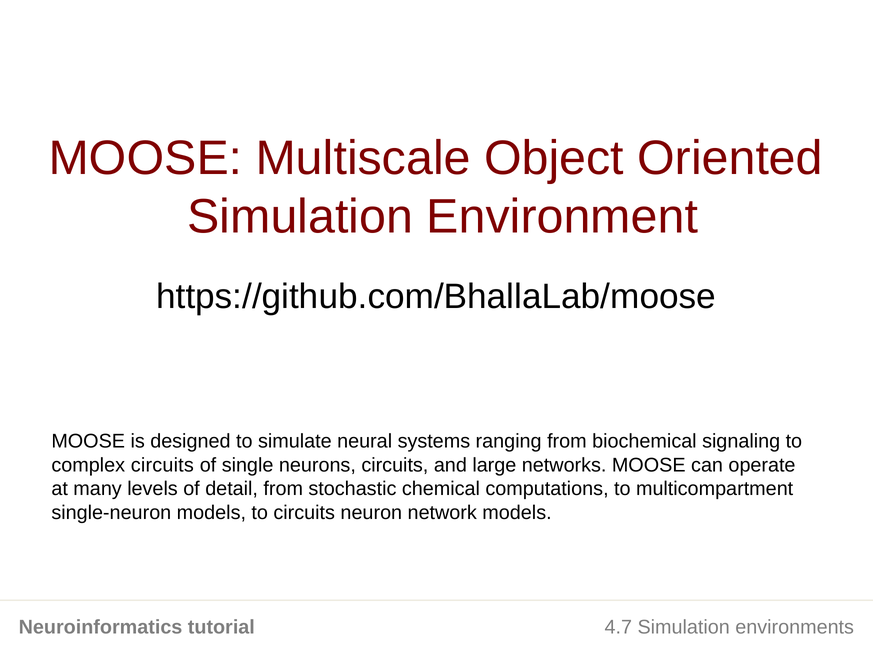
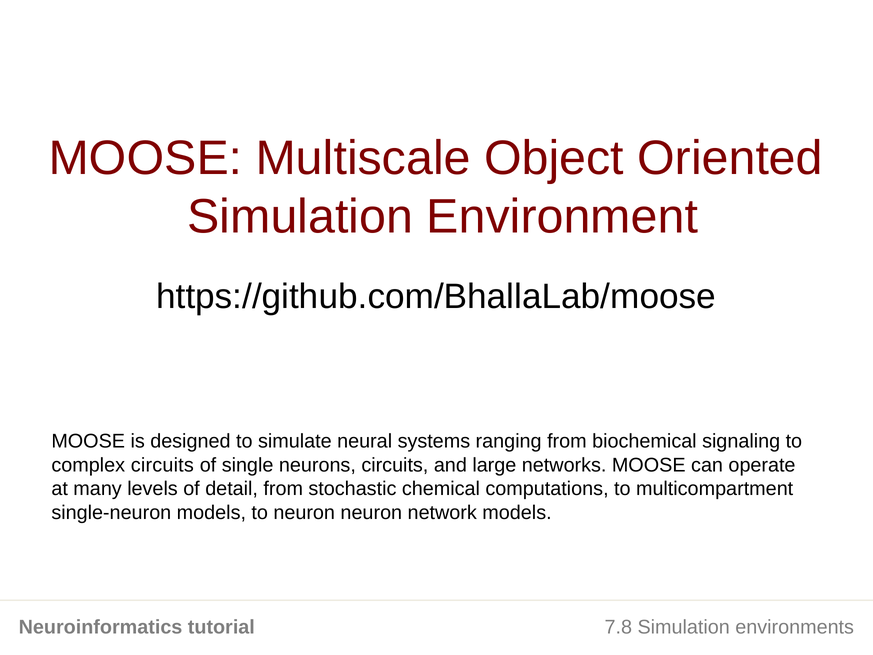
to circuits: circuits -> neuron
4.7: 4.7 -> 7.8
